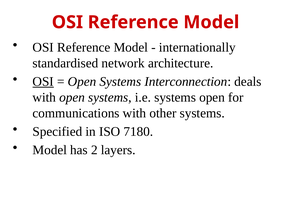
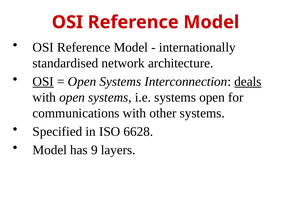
deals underline: none -> present
7180: 7180 -> 6628
2: 2 -> 9
